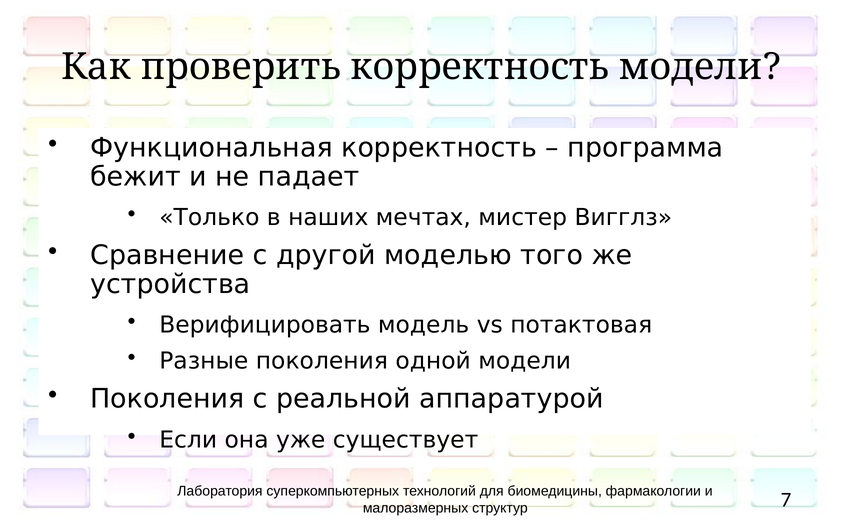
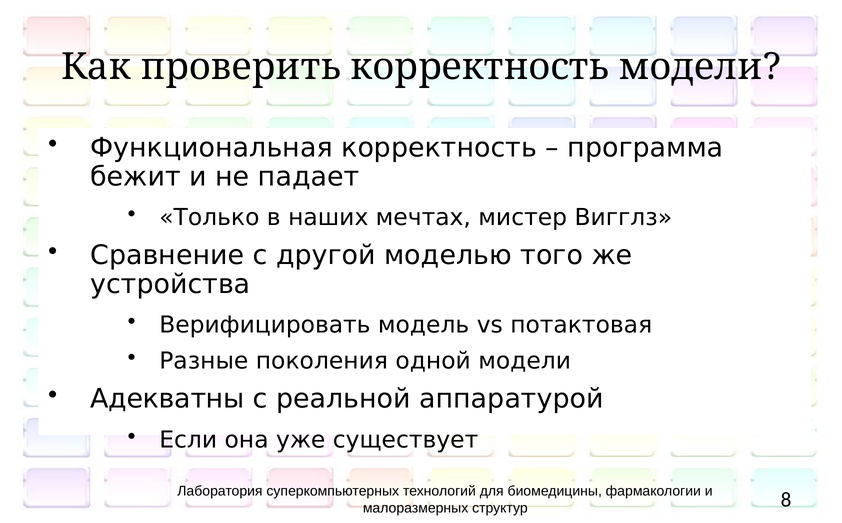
Поколения at (167, 400): Поколения -> Адекватны
7: 7 -> 8
